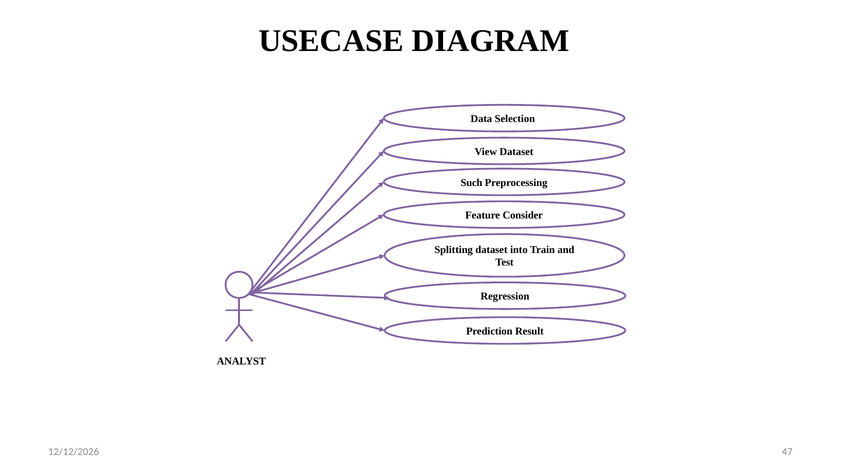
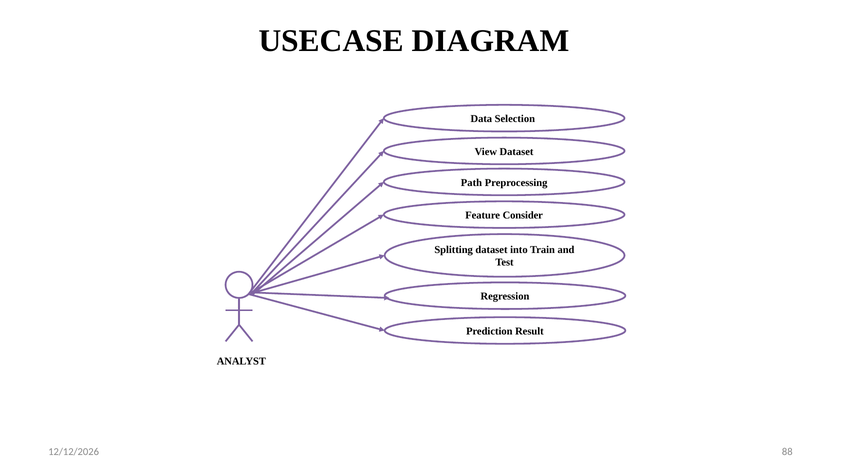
Such: Such -> Path
47: 47 -> 88
